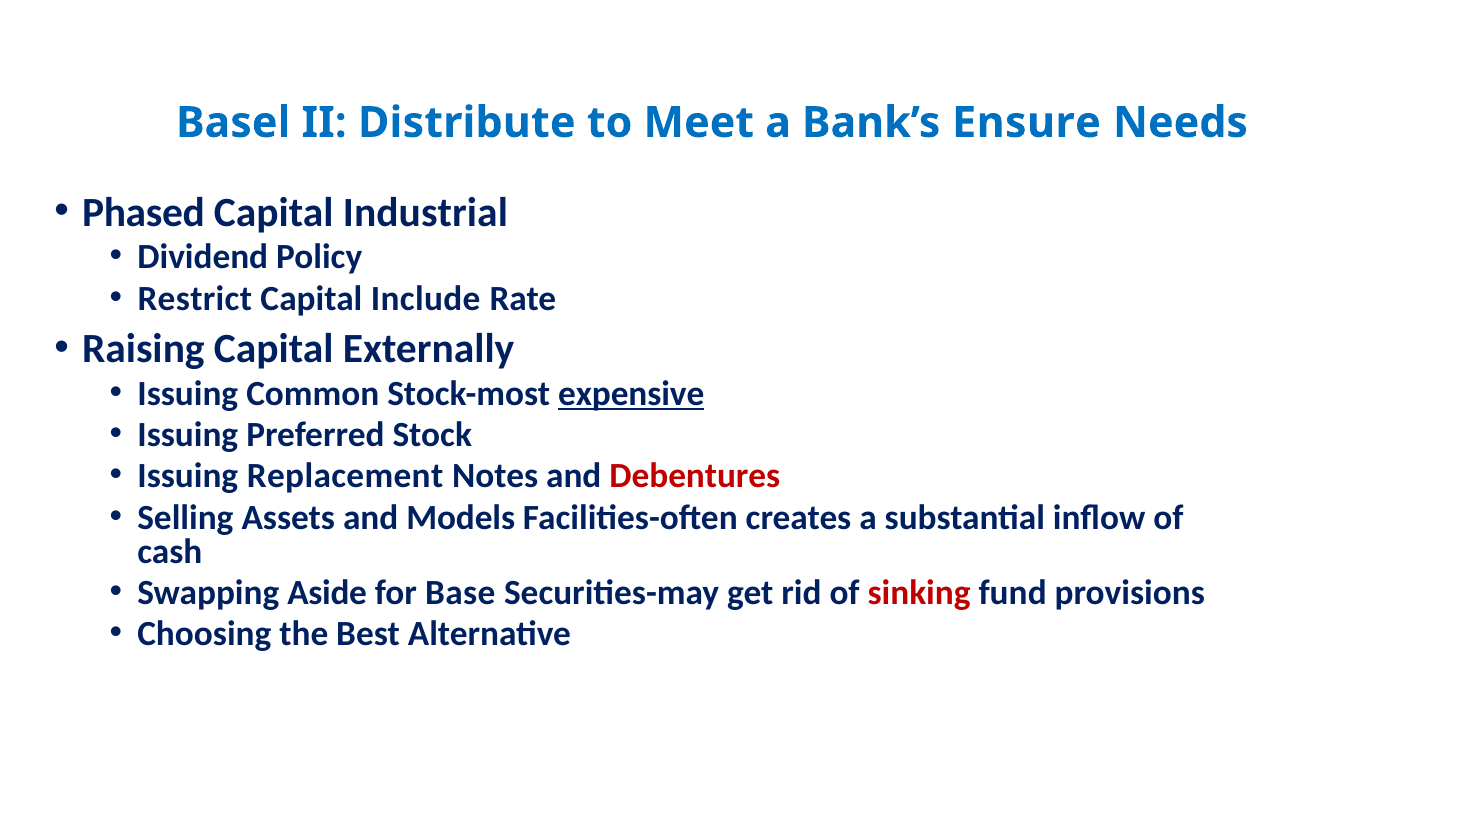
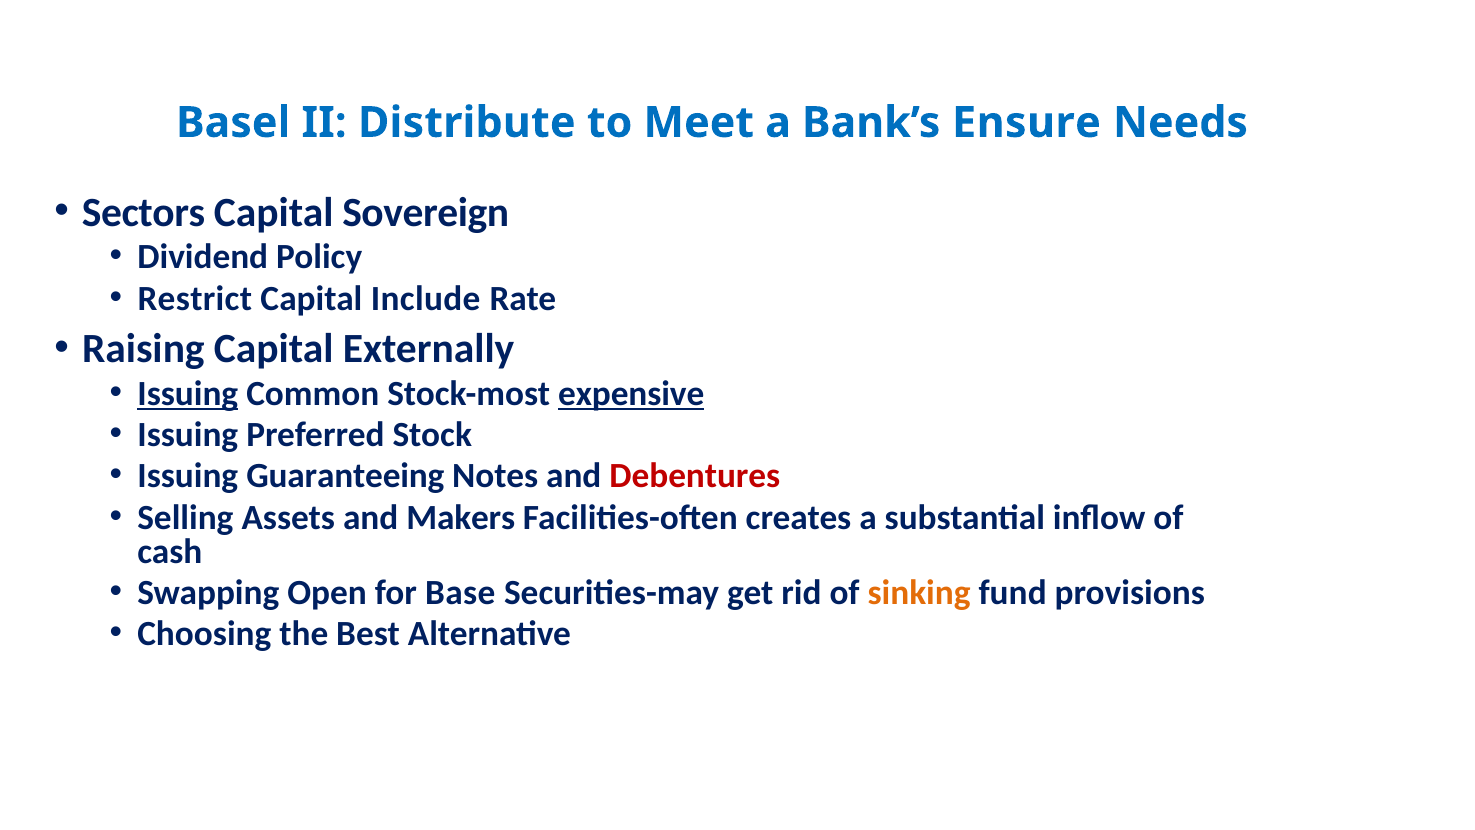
Phased: Phased -> Sectors
Industrial: Industrial -> Sovereign
Issuing at (188, 394) underline: none -> present
Replacement: Replacement -> Guaranteeing
Models: Models -> Makers
Aside: Aside -> Open
sinking colour: red -> orange
